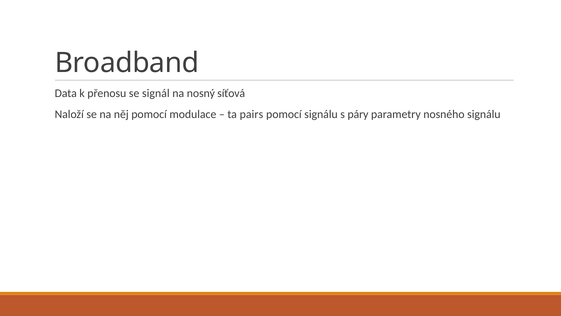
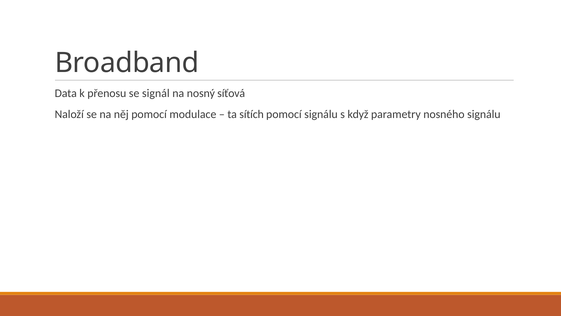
pairs: pairs -> sítích
páry: páry -> když
